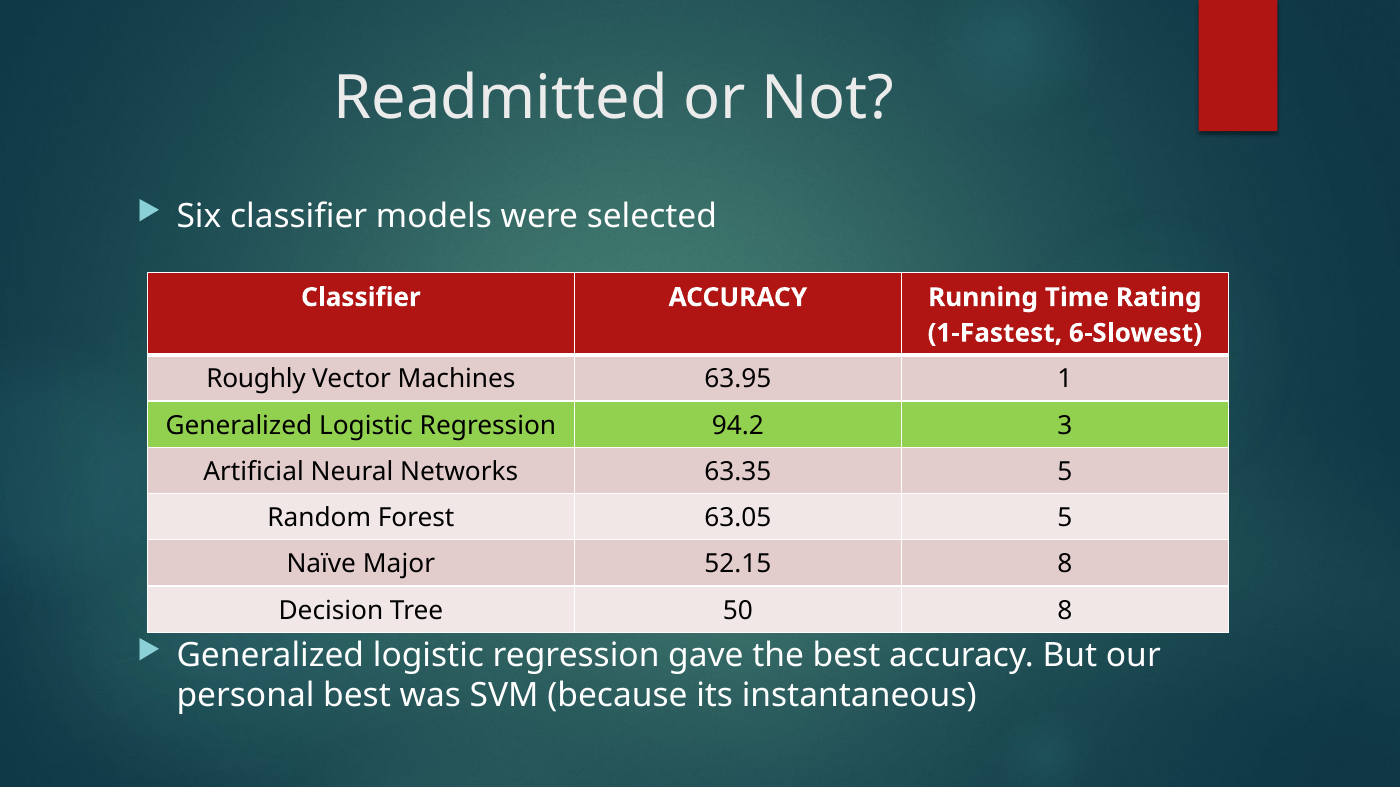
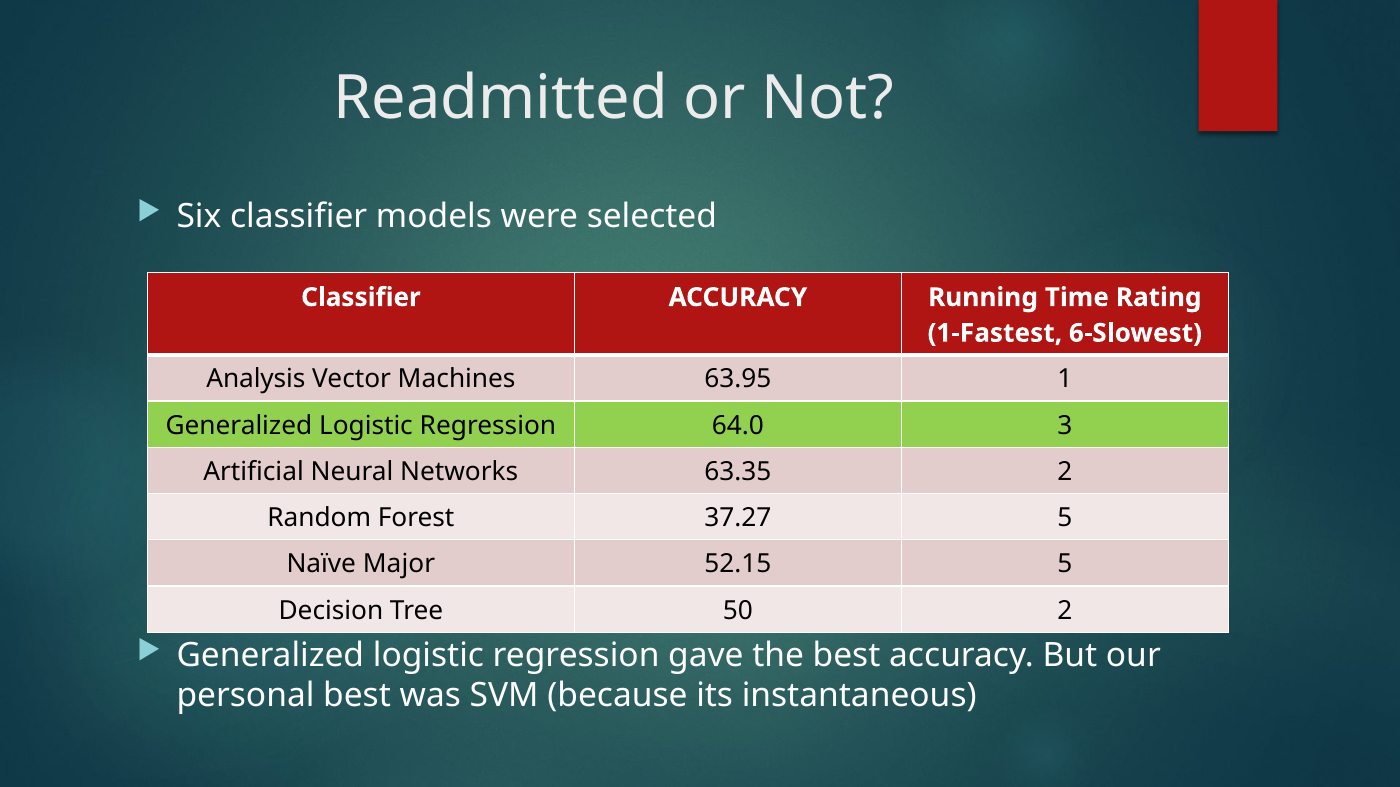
Roughly: Roughly -> Analysis
94.2: 94.2 -> 64.0
63.35 5: 5 -> 2
63.05: 63.05 -> 37.27
52.15 8: 8 -> 5
50 8: 8 -> 2
